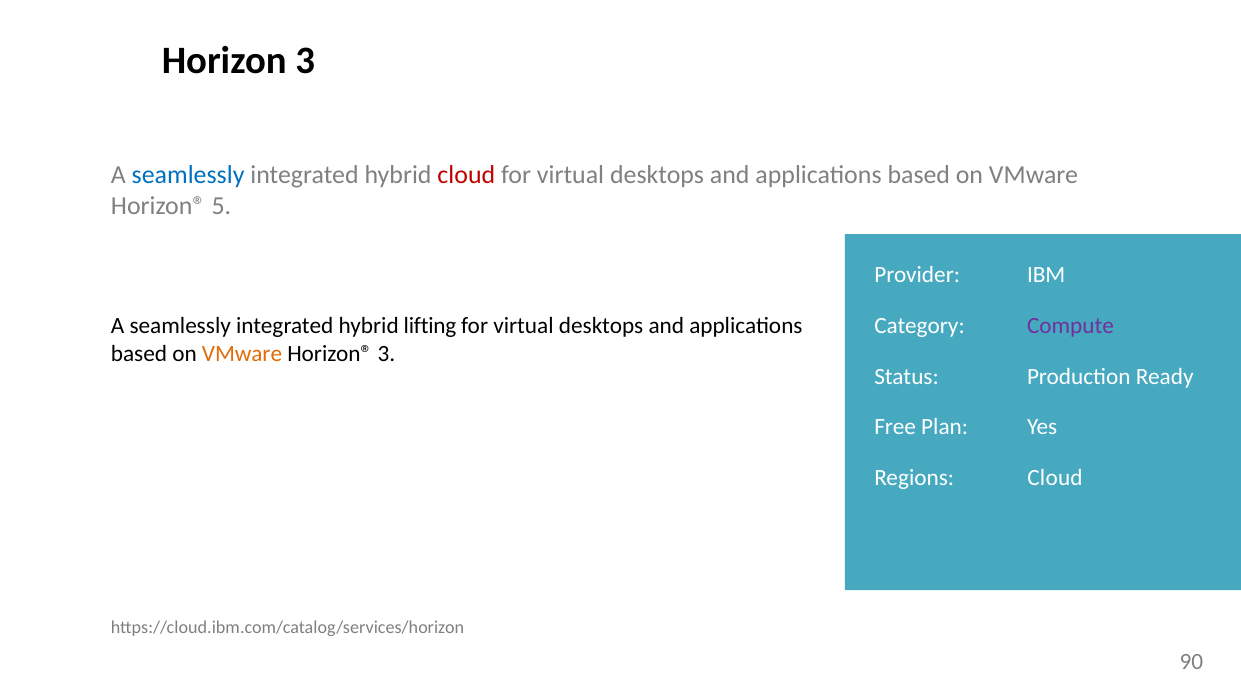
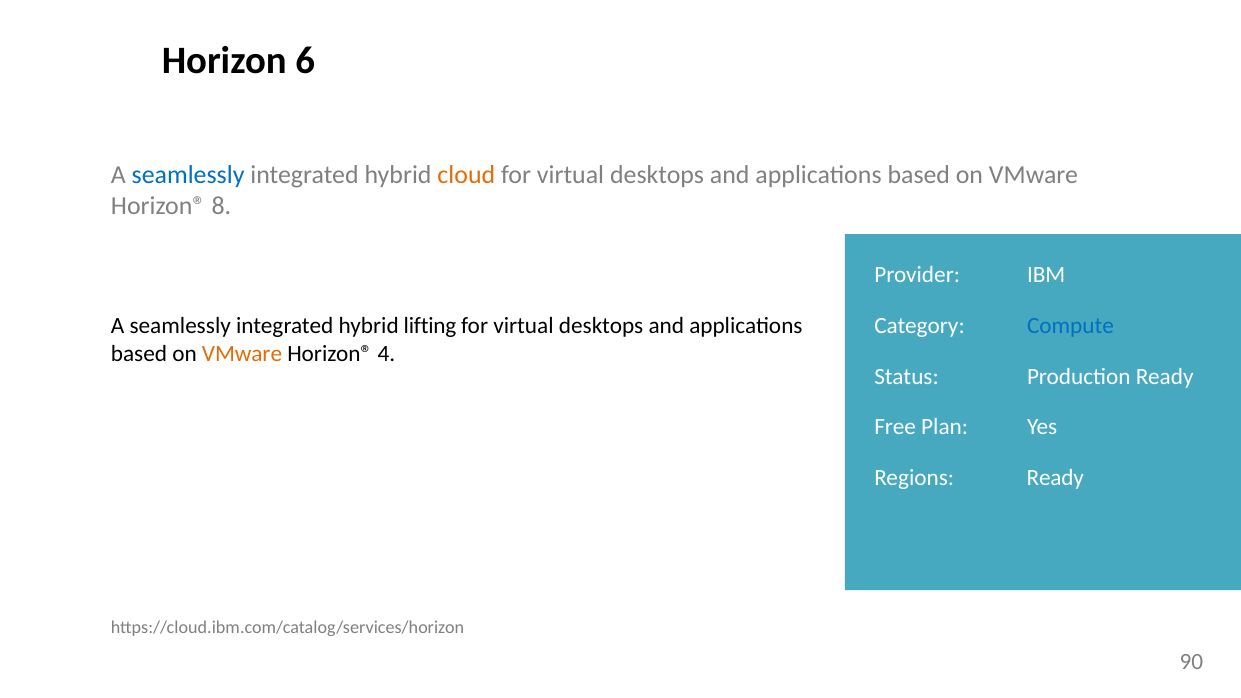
Horizon 3: 3 -> 6
cloud at (466, 175) colour: red -> orange
5: 5 -> 8
Compute colour: purple -> blue
Horizon® 3: 3 -> 4
Regions Cloud: Cloud -> Ready
